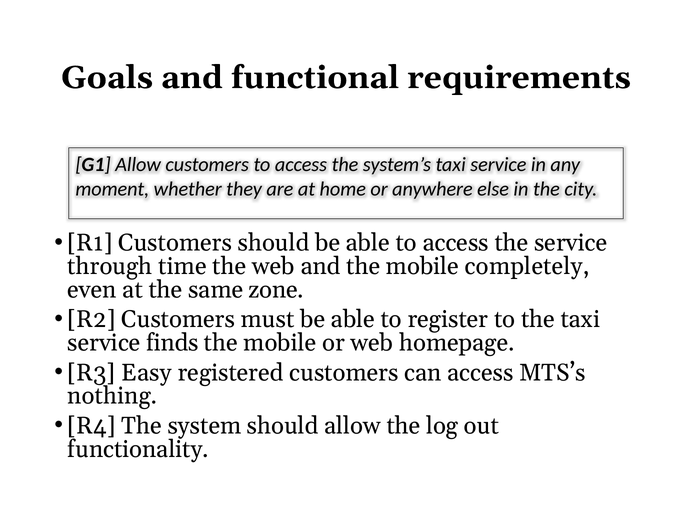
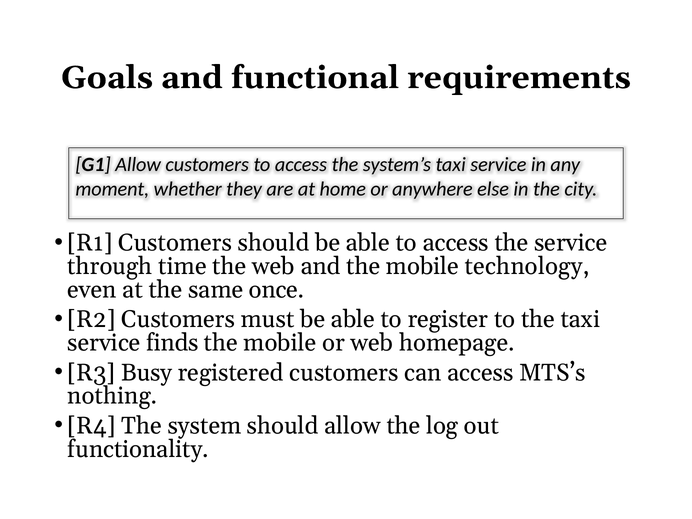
completely: completely -> technology
zone: zone -> once
Easy: Easy -> Busy
